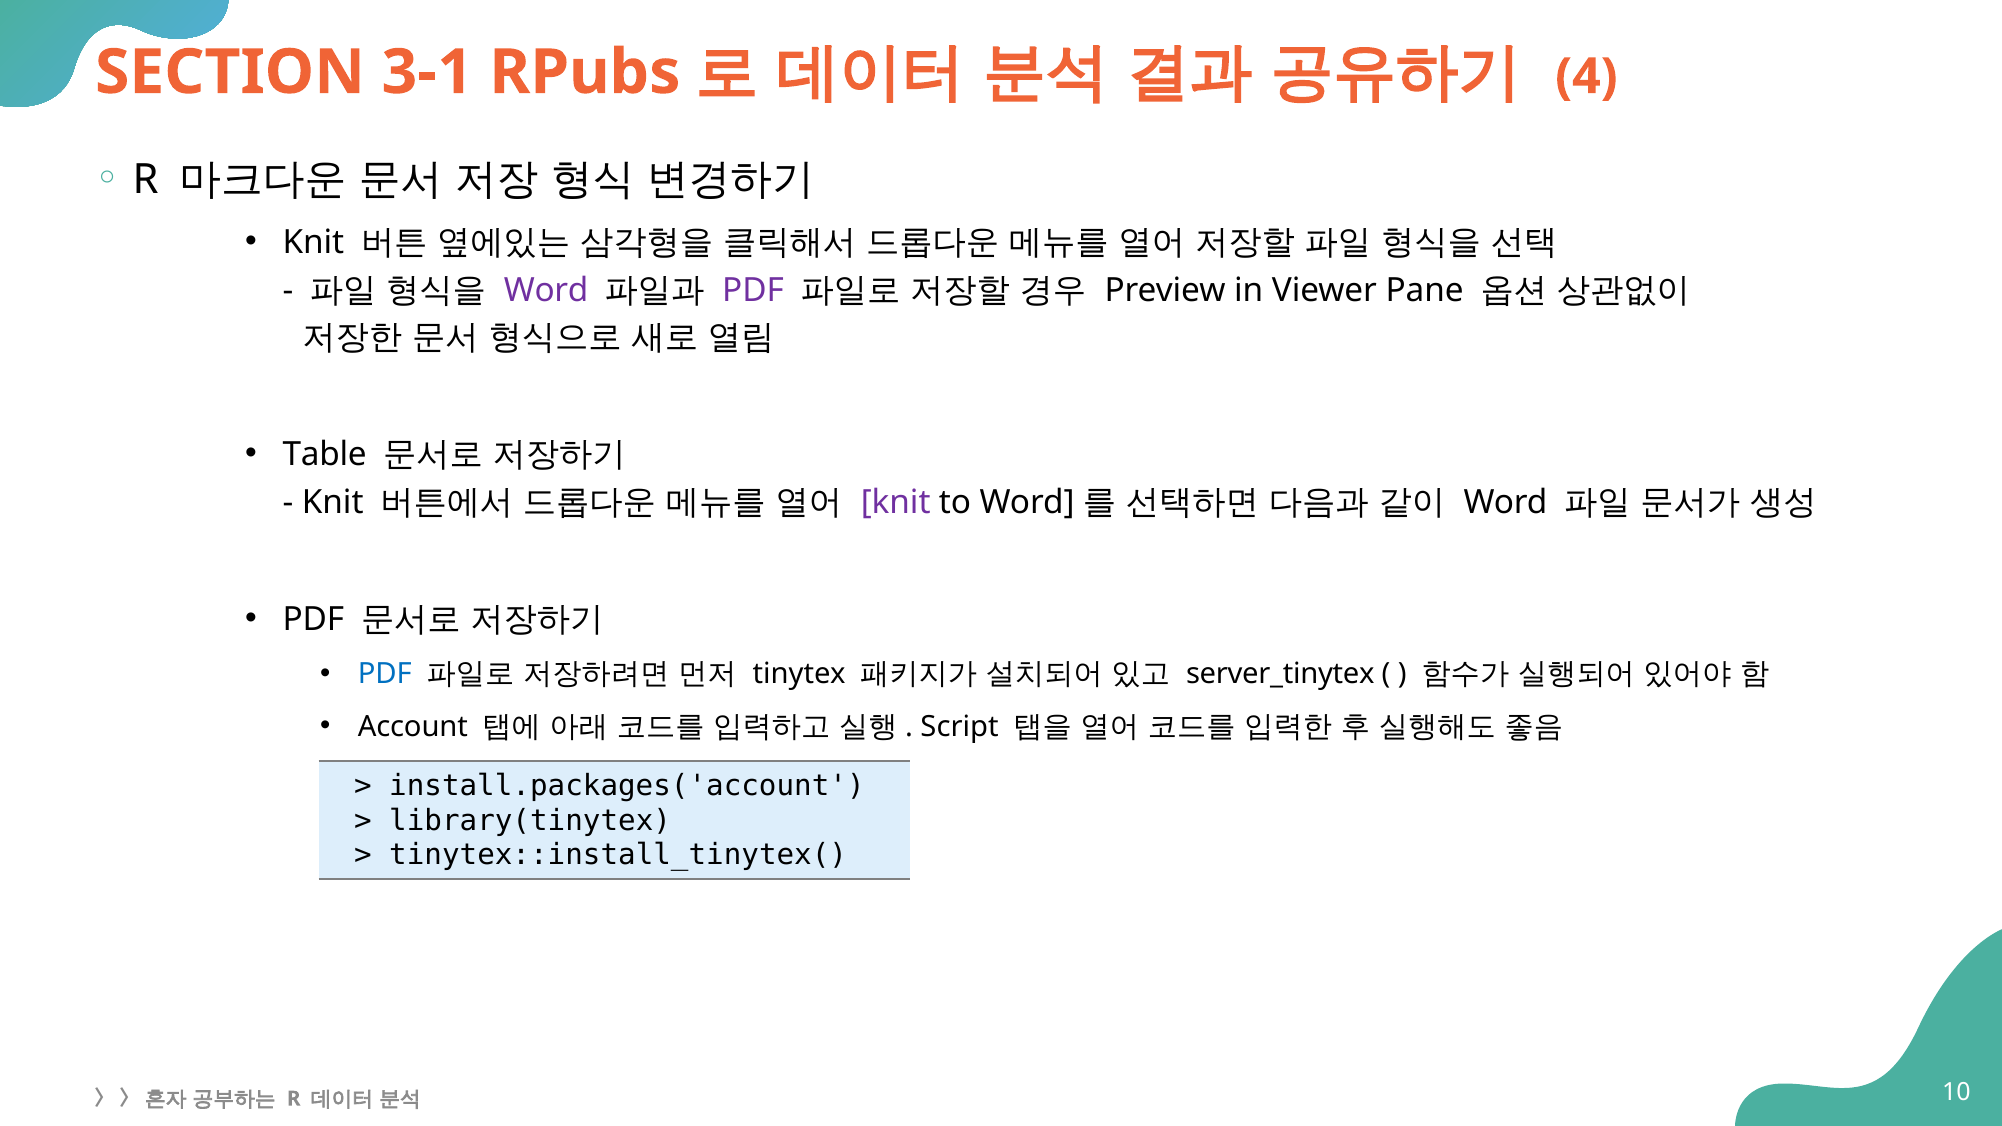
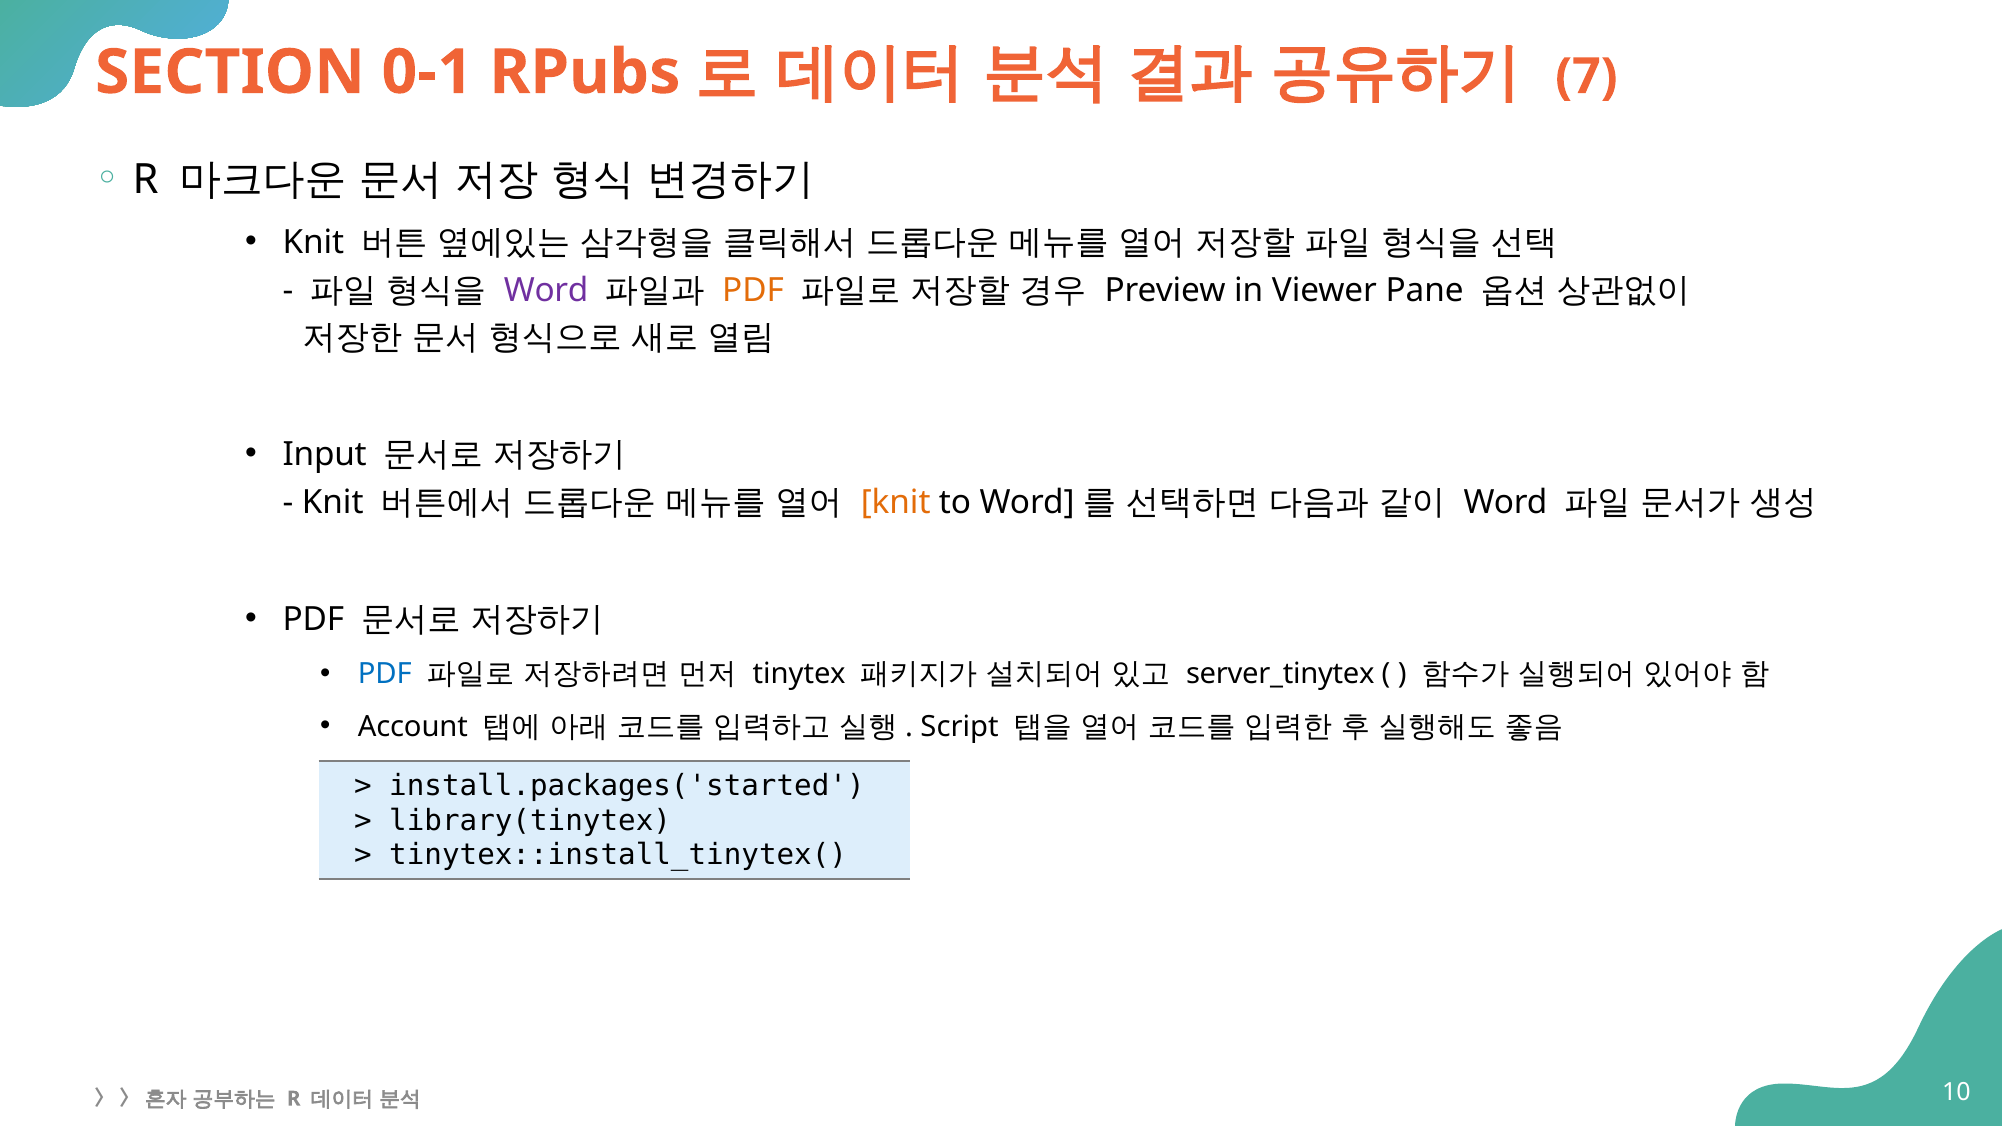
3-1: 3-1 -> 0-1
4: 4 -> 7
PDF at (753, 290) colour: purple -> orange
Table: Table -> Input
knit at (896, 503) colour: purple -> orange
install.packages('account: install.packages('account -> install.packages('started
